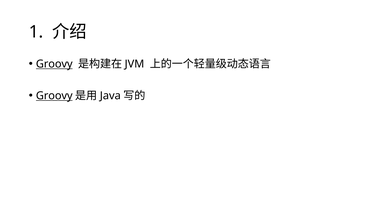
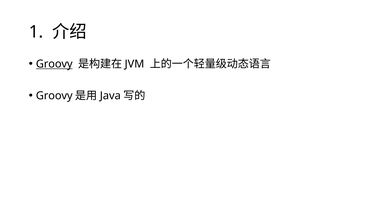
Groovy at (54, 96) underline: present -> none
